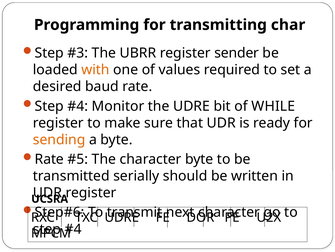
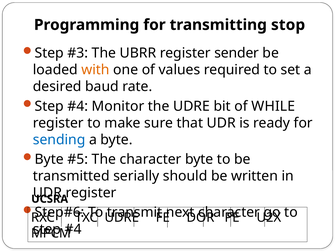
char: char -> stop
sending colour: orange -> blue
Rate at (49, 159): Rate -> Byte
